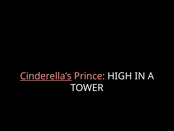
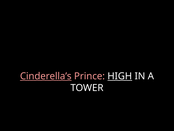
HIGH underline: none -> present
